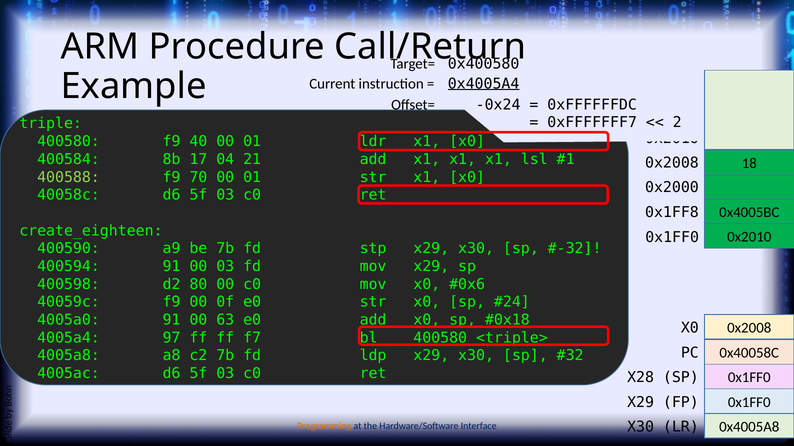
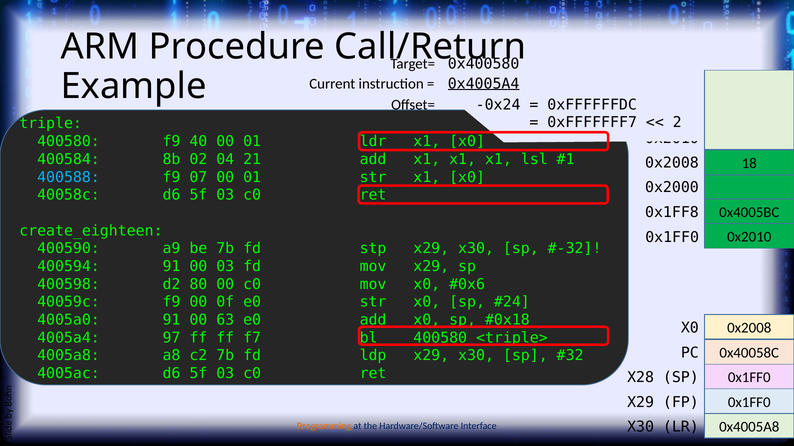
17: 17 -> 02
400588 colour: light green -> light blue
70: 70 -> 07
